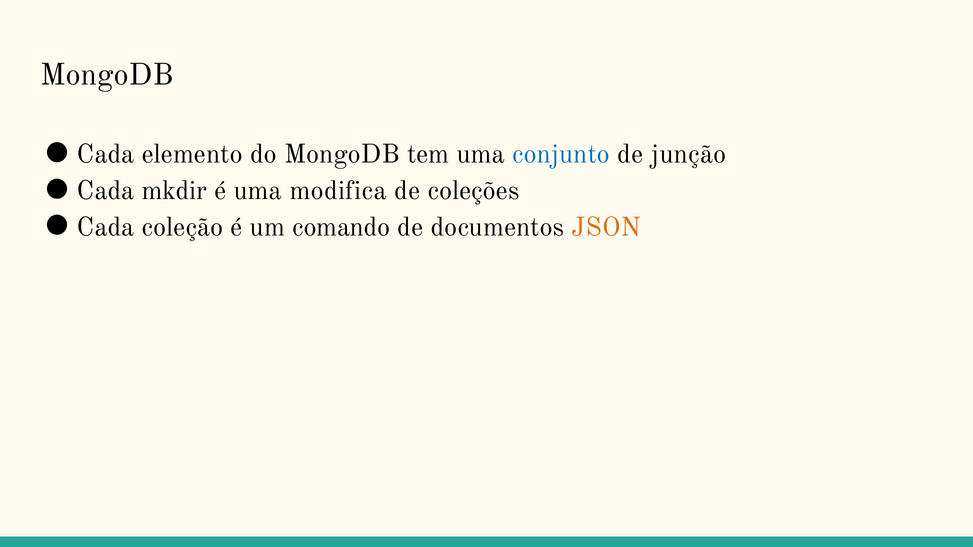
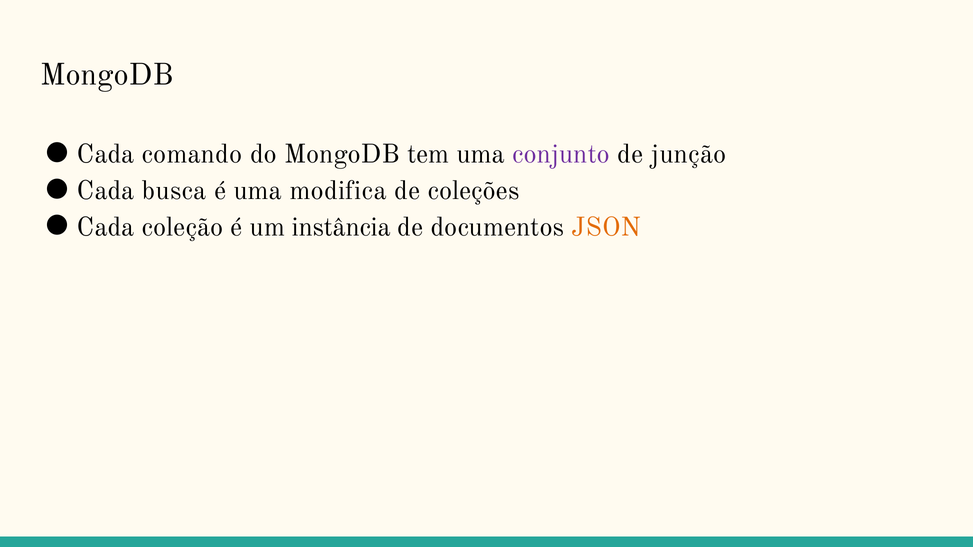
elemento: elemento -> comando
conjunto colour: blue -> purple
mkdir: mkdir -> busca
comando: comando -> instância
